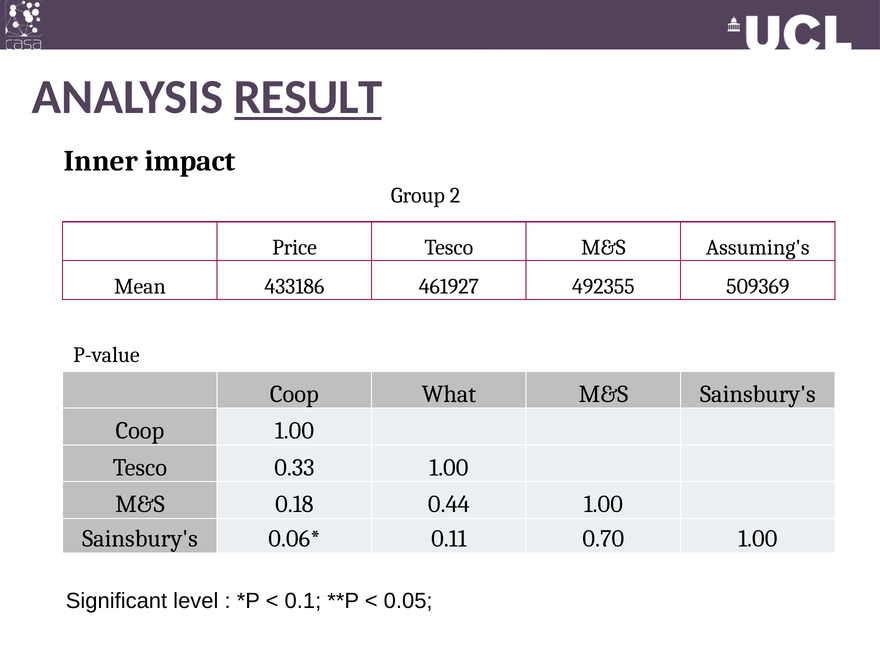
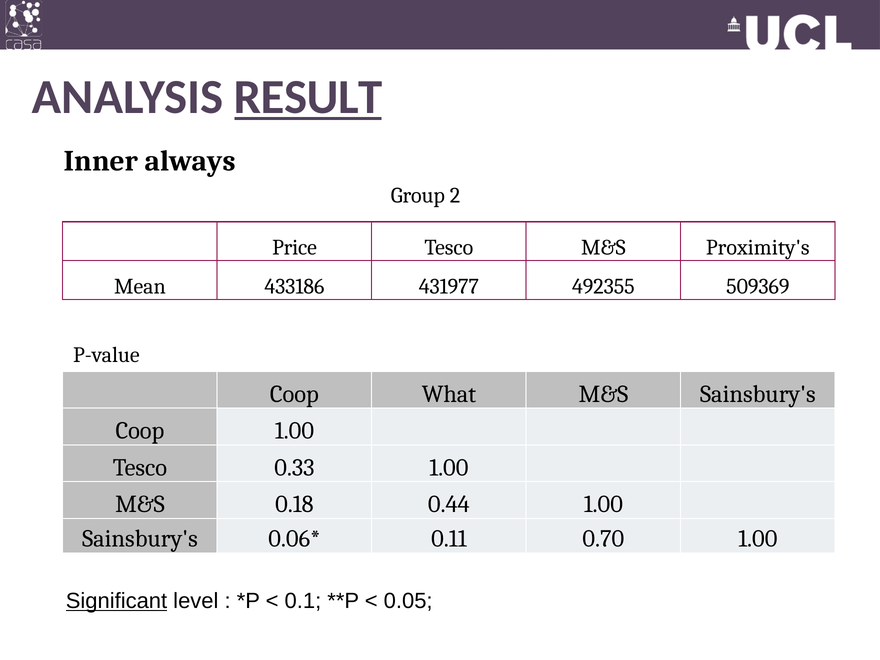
impact: impact -> always
Assuming's: Assuming's -> Proximity's
461927: 461927 -> 431977
Significant underline: none -> present
